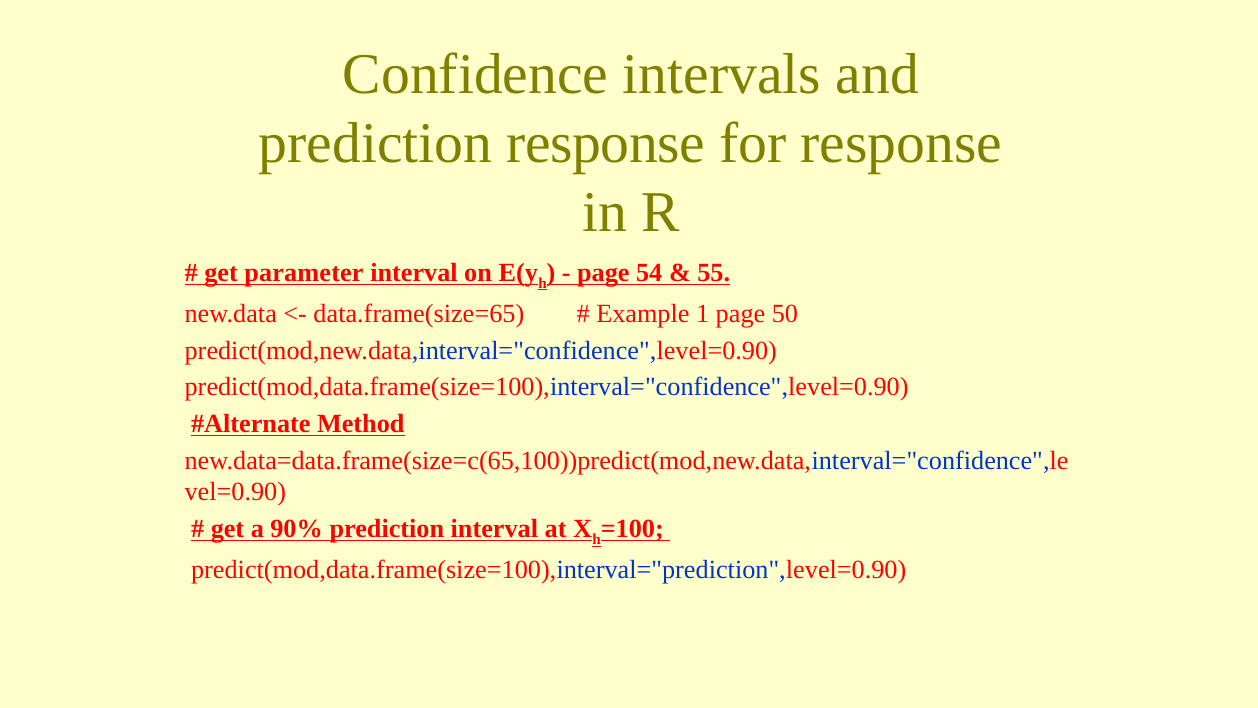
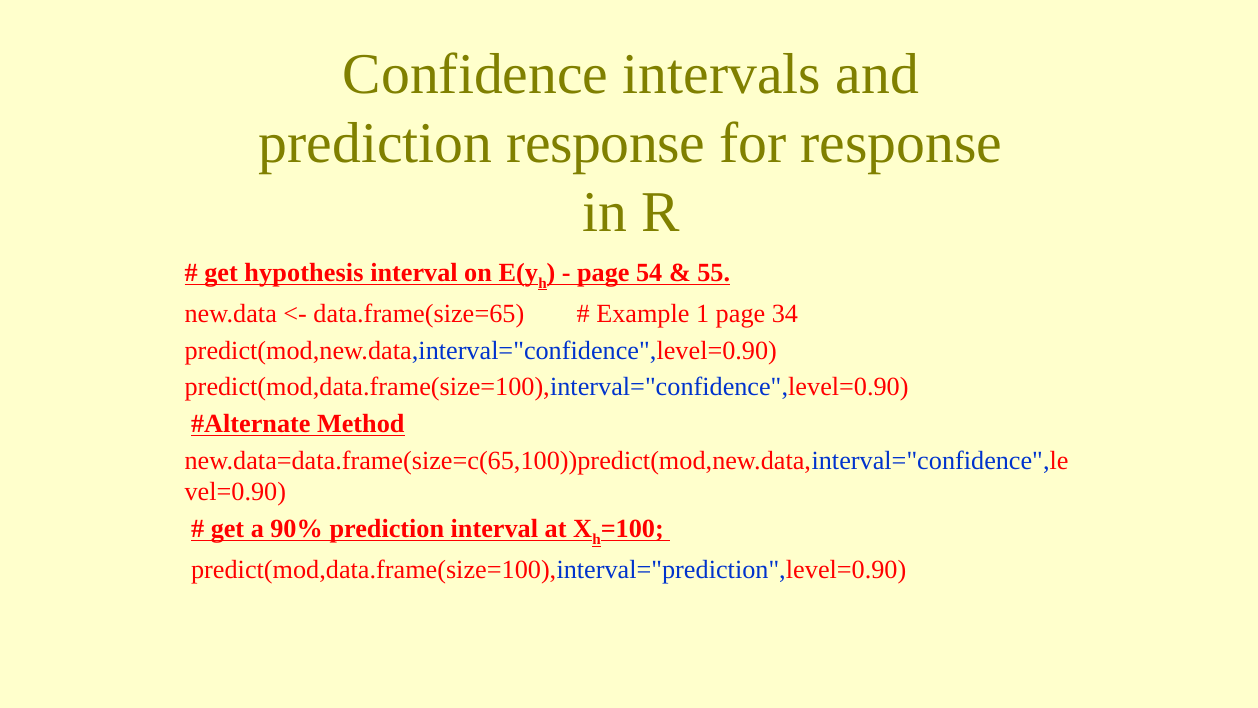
parameter: parameter -> hypothesis
50: 50 -> 34
